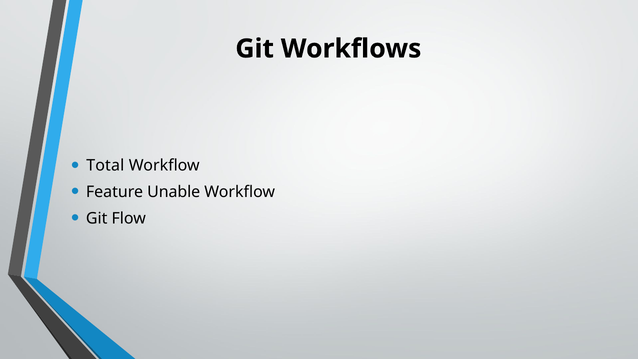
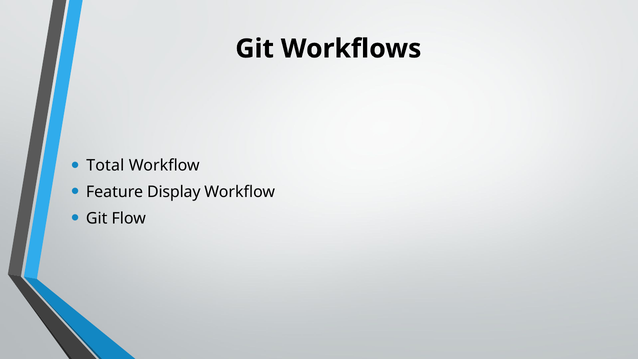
Unable: Unable -> Display
